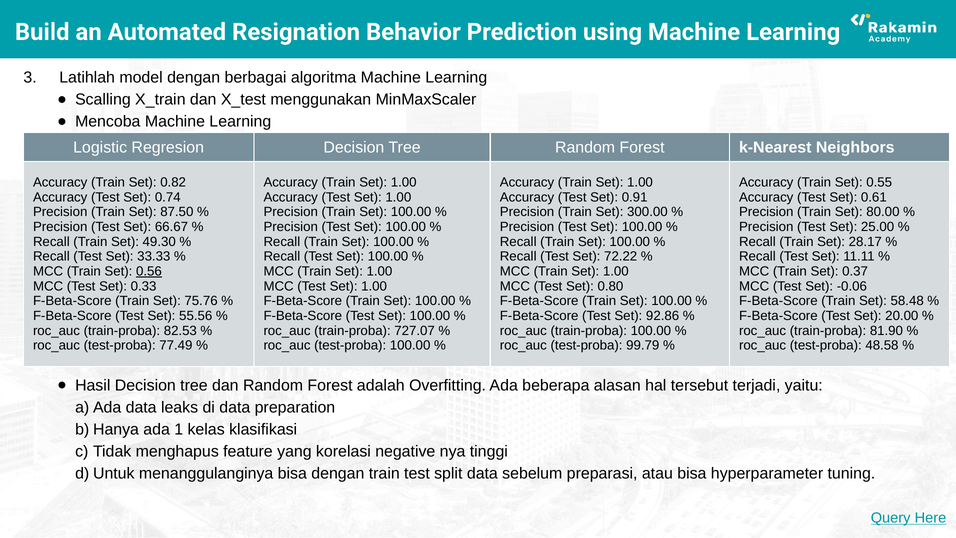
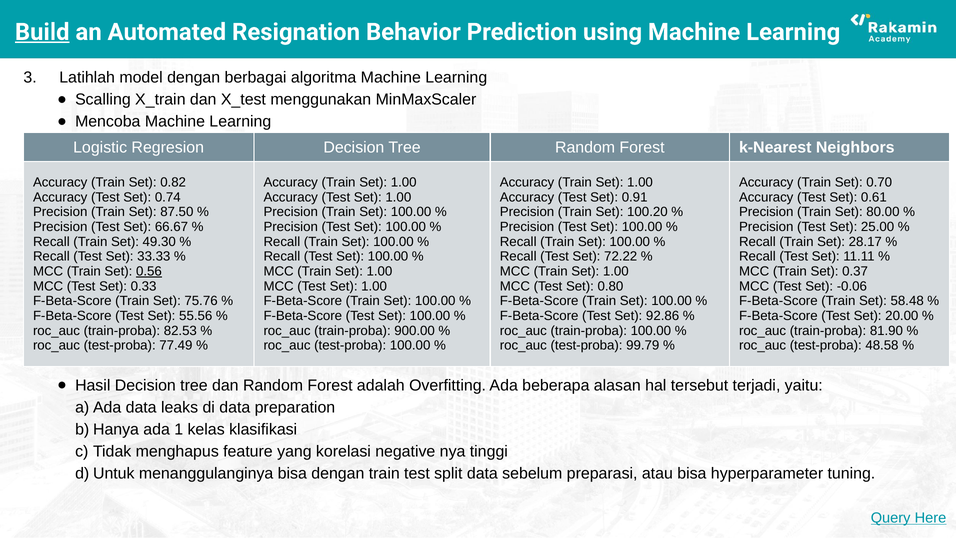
Build underline: none -> present
0.55: 0.55 -> 0.70
300.00: 300.00 -> 100.20
727.07: 727.07 -> 900.00
